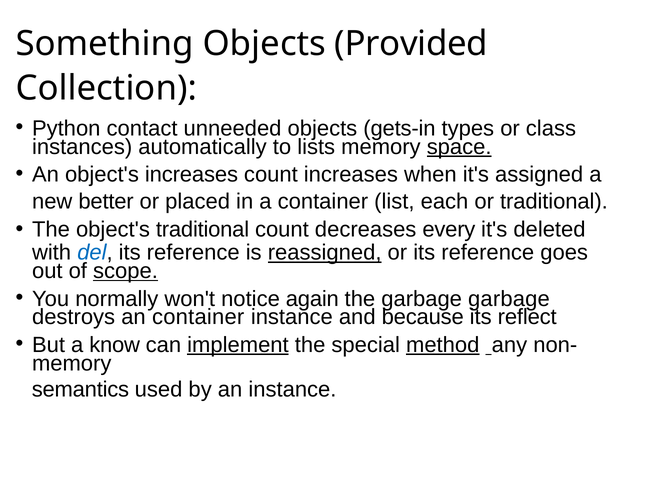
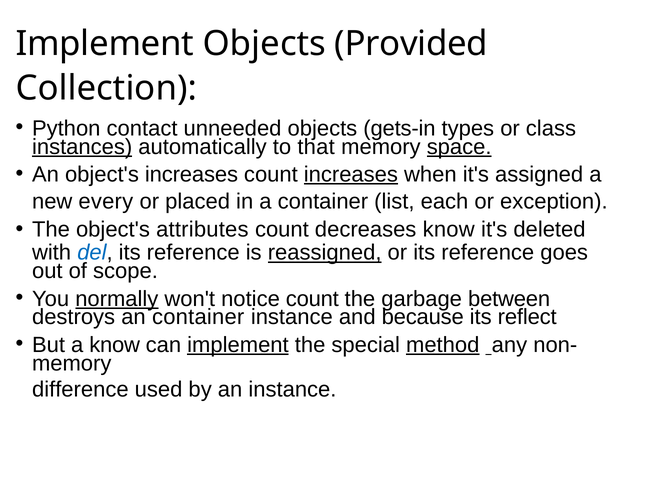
Something at (105, 44): Something -> Implement
instances underline: none -> present
lists: lists -> that
increases at (351, 174) underline: none -> present
better: better -> every
or traditional: traditional -> exception
object's traditional: traditional -> attributes
decreases every: every -> know
scope underline: present -> none
normally underline: none -> present
notice again: again -> count
garbage garbage: garbage -> between
semantics: semantics -> difference
